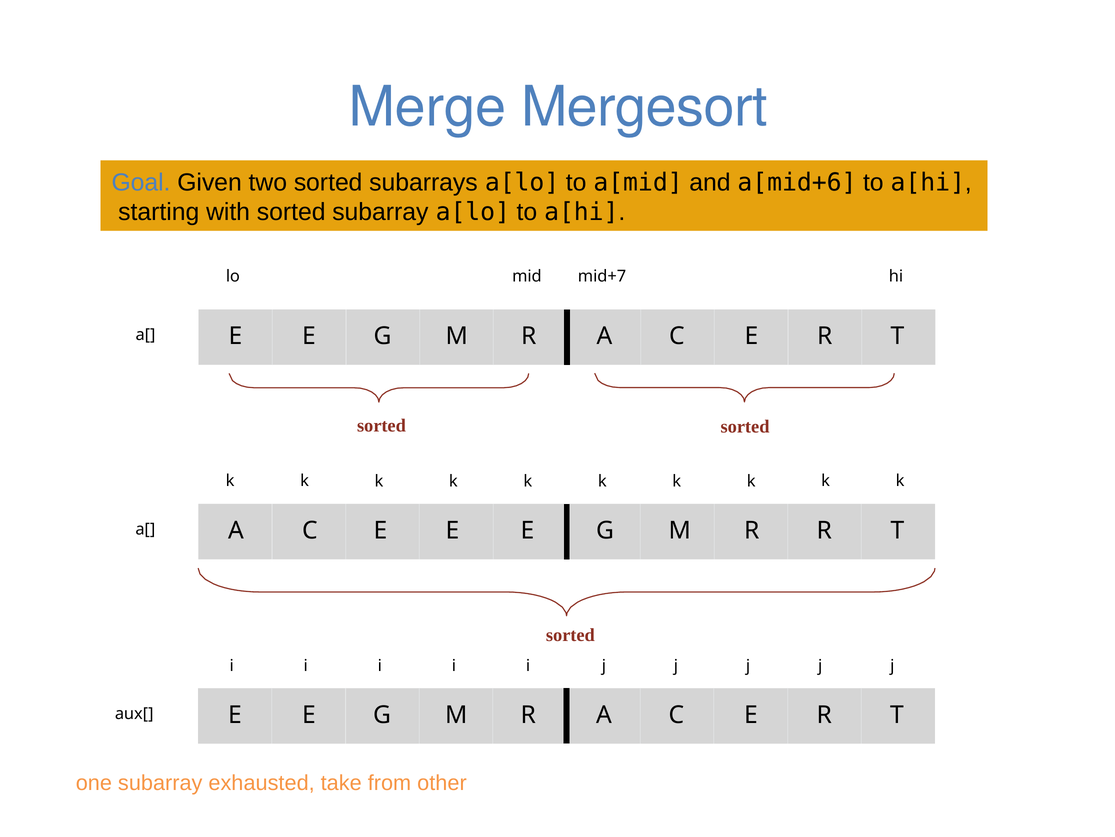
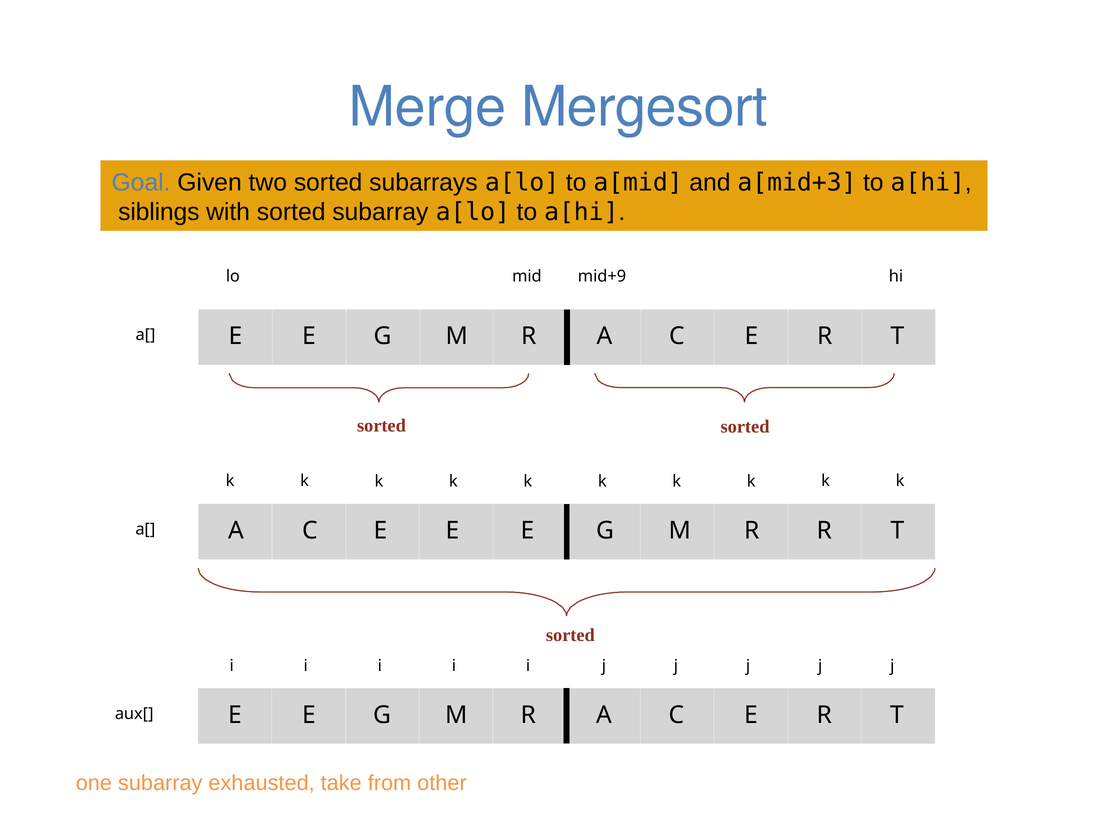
a[mid+6: a[mid+6 -> a[mid+3
starting: starting -> siblings
mid+7: mid+7 -> mid+9
